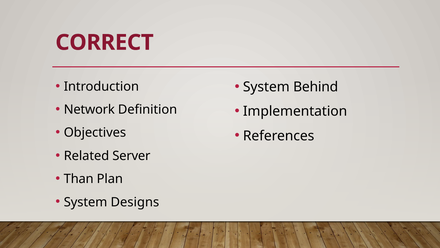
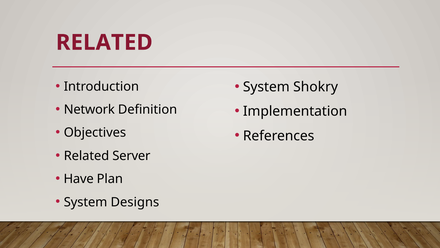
CORRECT at (105, 42): CORRECT -> RELATED
Behind: Behind -> Shokry
Than: Than -> Have
